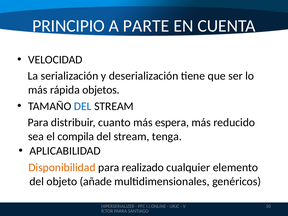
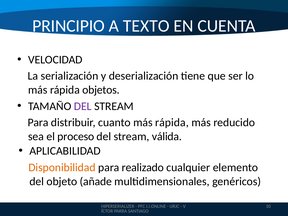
PARTE: PARTE -> TEXTO
DEL at (83, 106) colour: blue -> purple
cuanto más espera: espera -> rápida
compila: compila -> proceso
tenga: tenga -> válida
